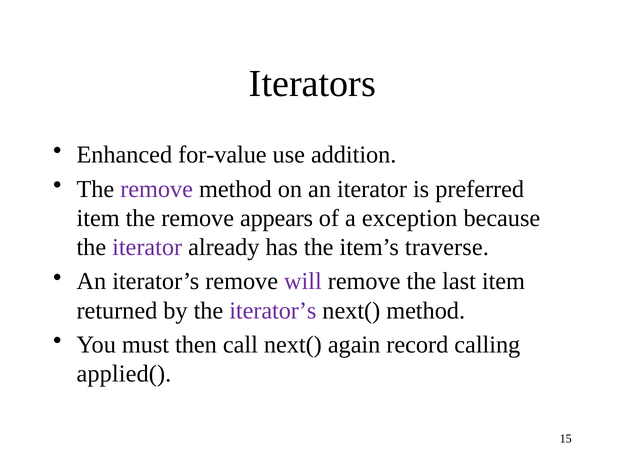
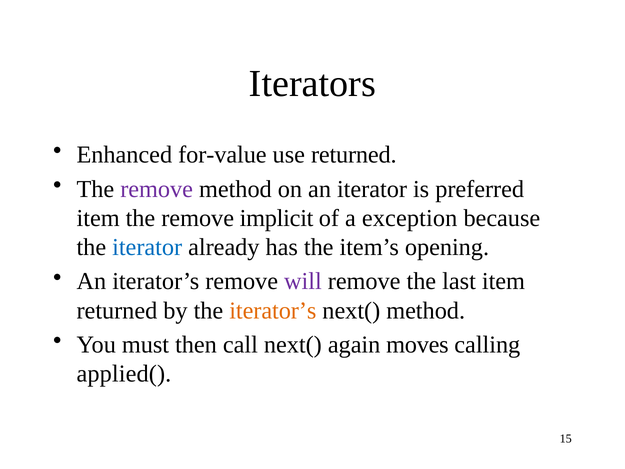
use addition: addition -> returned
appears: appears -> implicit
iterator at (147, 247) colour: purple -> blue
traverse: traverse -> opening
iterator’s at (273, 310) colour: purple -> orange
record: record -> moves
